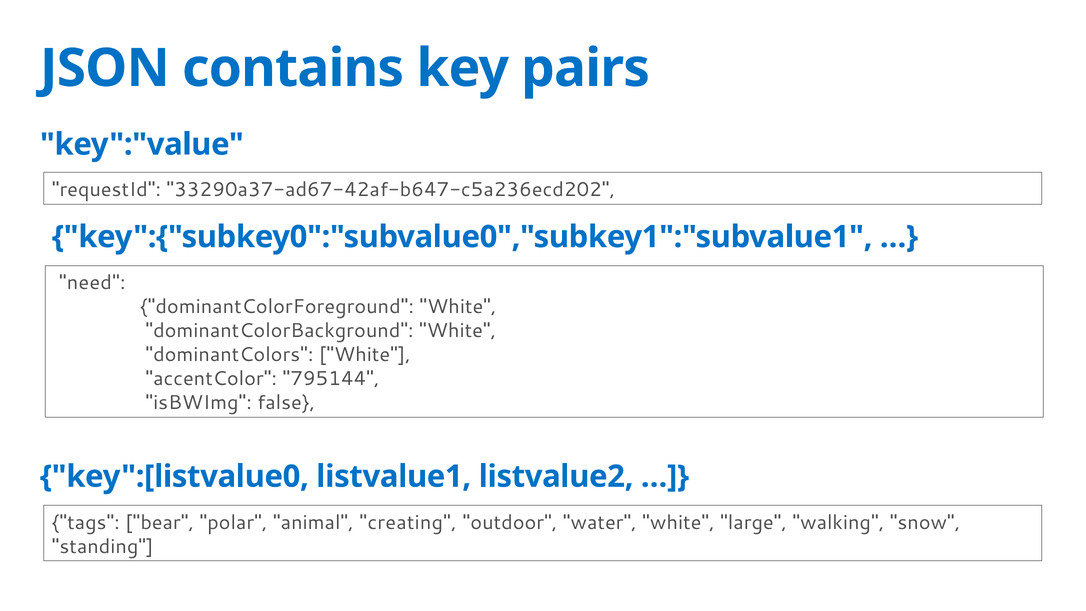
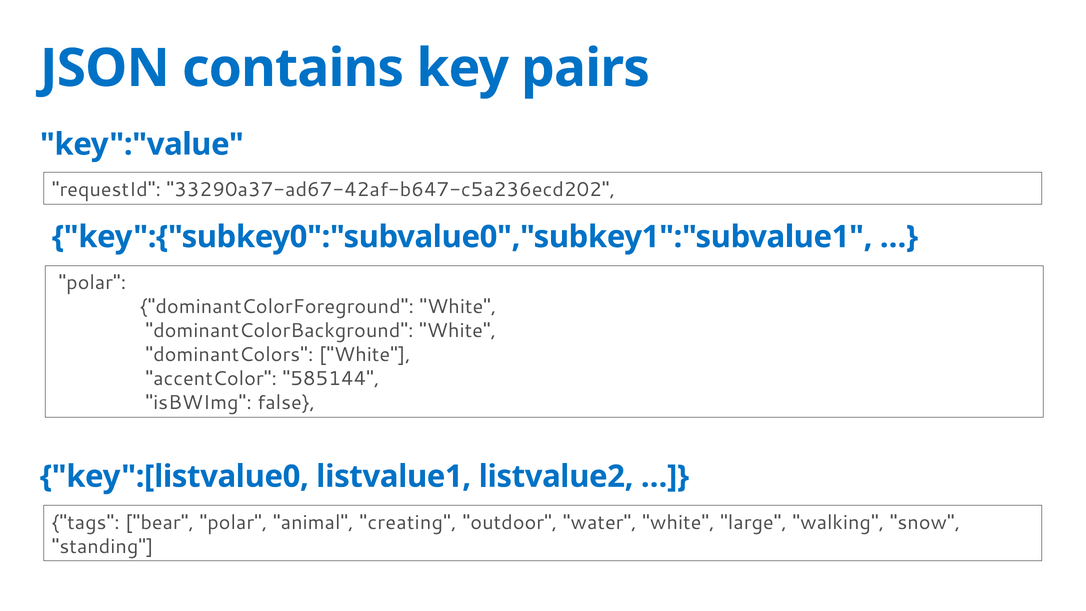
need at (92, 283): need -> polar
795144: 795144 -> 585144
